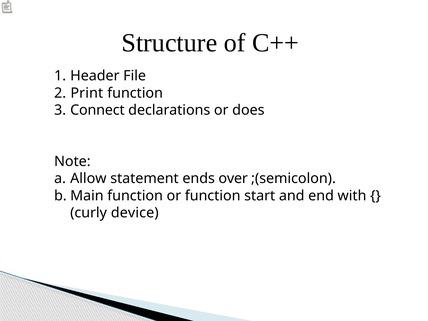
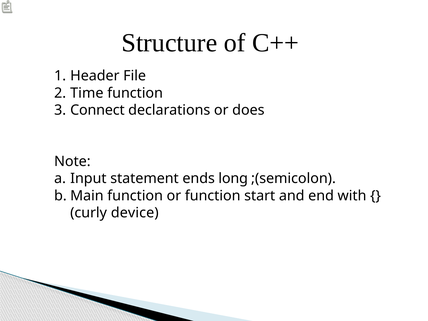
Print: Print -> Time
Allow: Allow -> Input
over: over -> long
